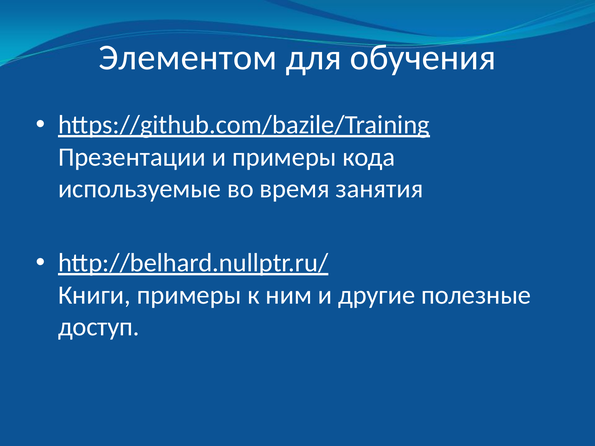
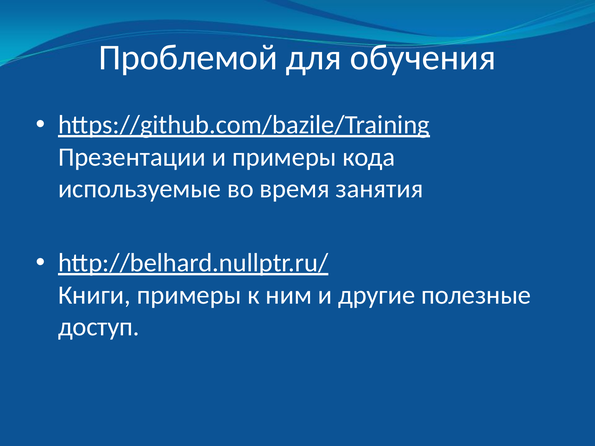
Элементом: Элементом -> Проблемой
